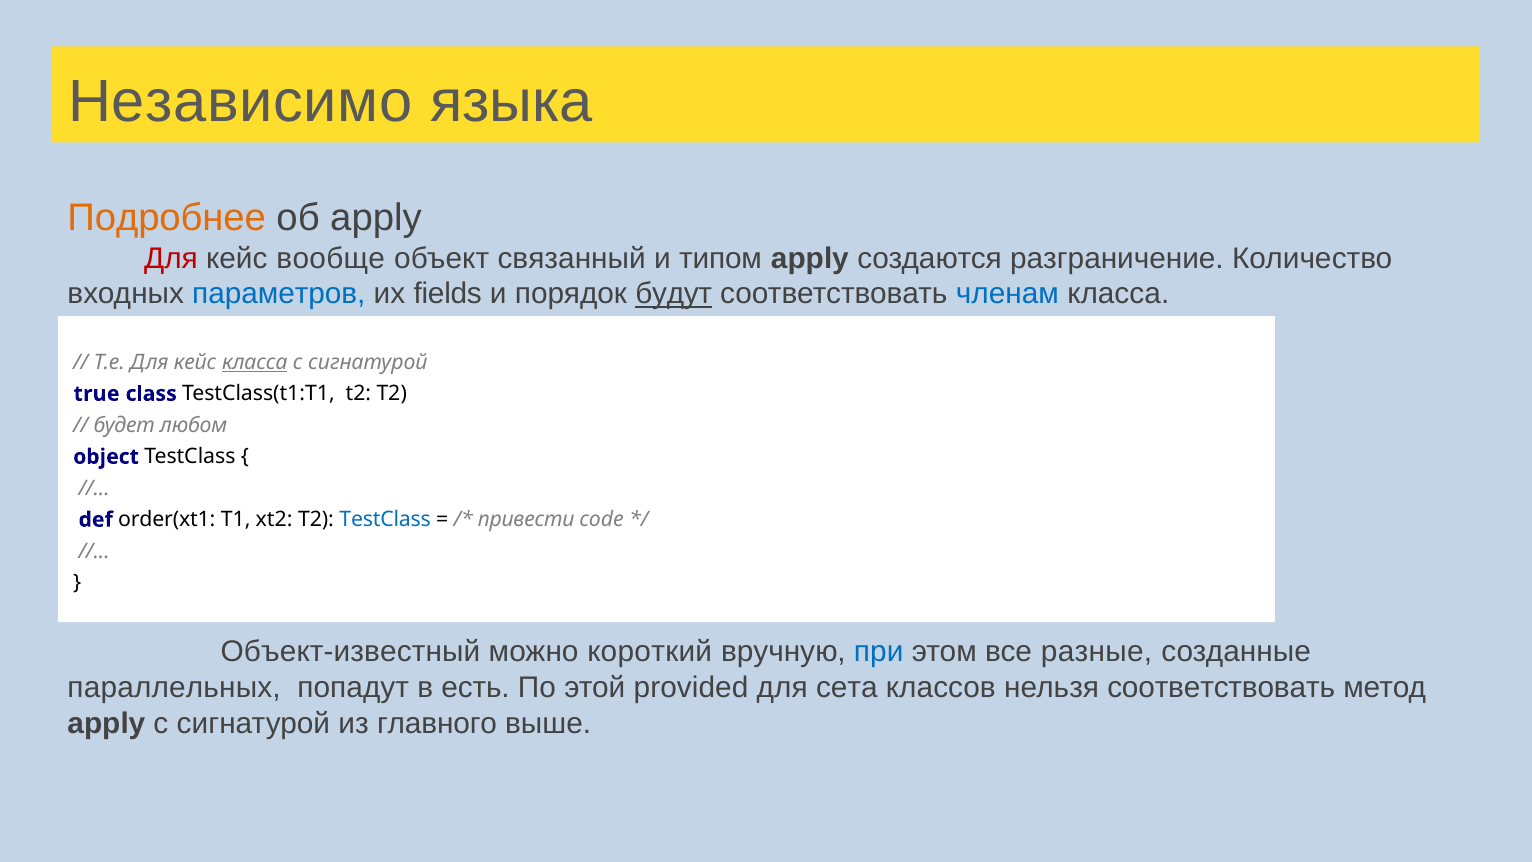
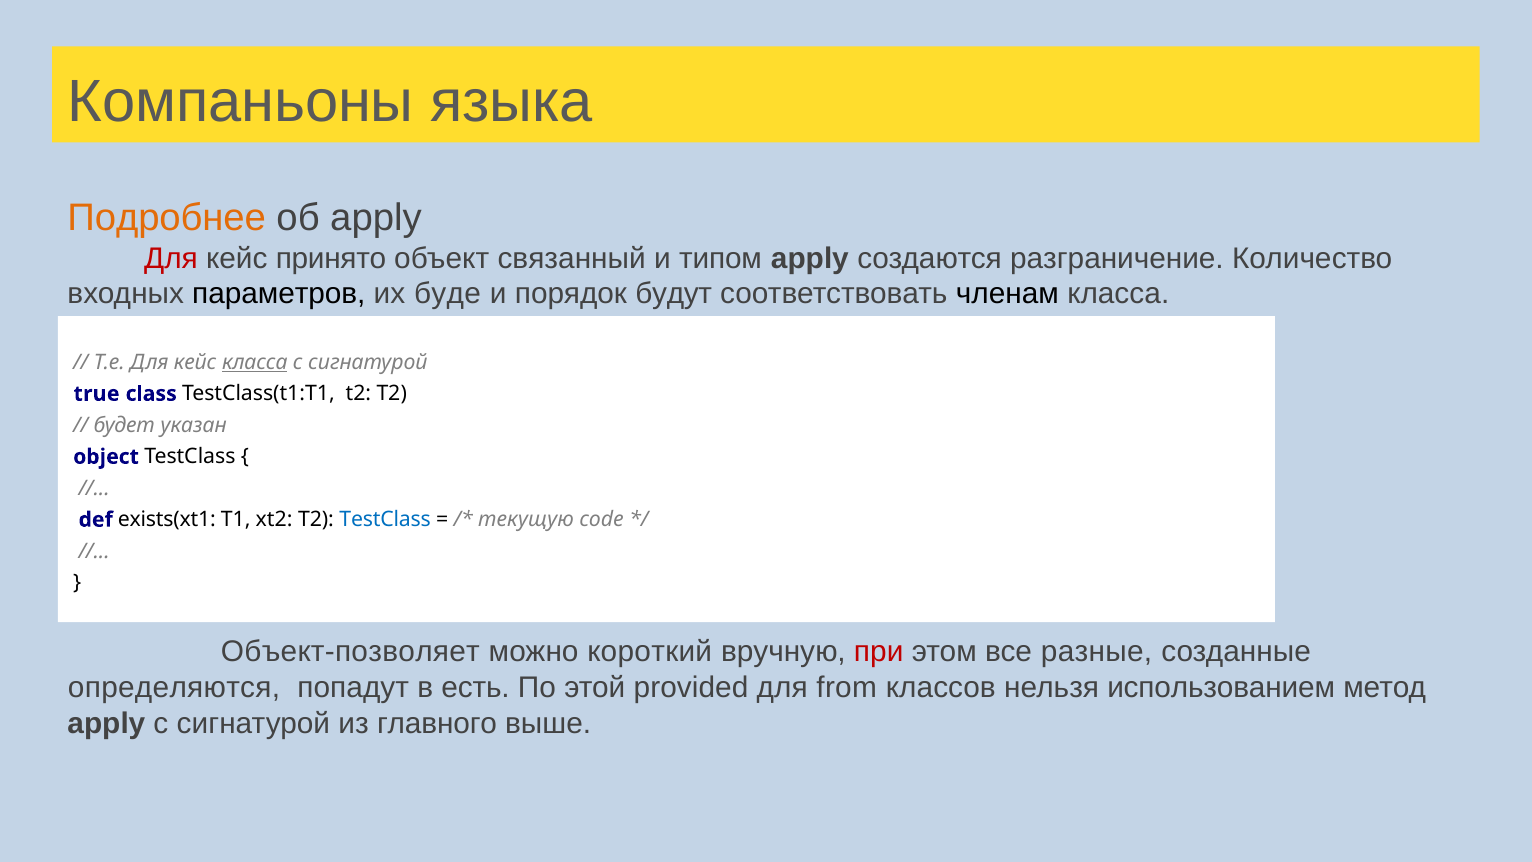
Независимо: Независимо -> Компаньоны
вообще: вообще -> принято
параметров colour: blue -> black
fields: fields -> буде
будут underline: present -> none
членам colour: blue -> black
любом: любом -> указан
order(xt1: order(xt1 -> exists(xt1
привести: привести -> текущую
Объект-известный: Объект-известный -> Объект-позволяет
при colour: blue -> red
параллельных: параллельных -> определяются
сета: сета -> from
нельзя соответствовать: соответствовать -> использованием
